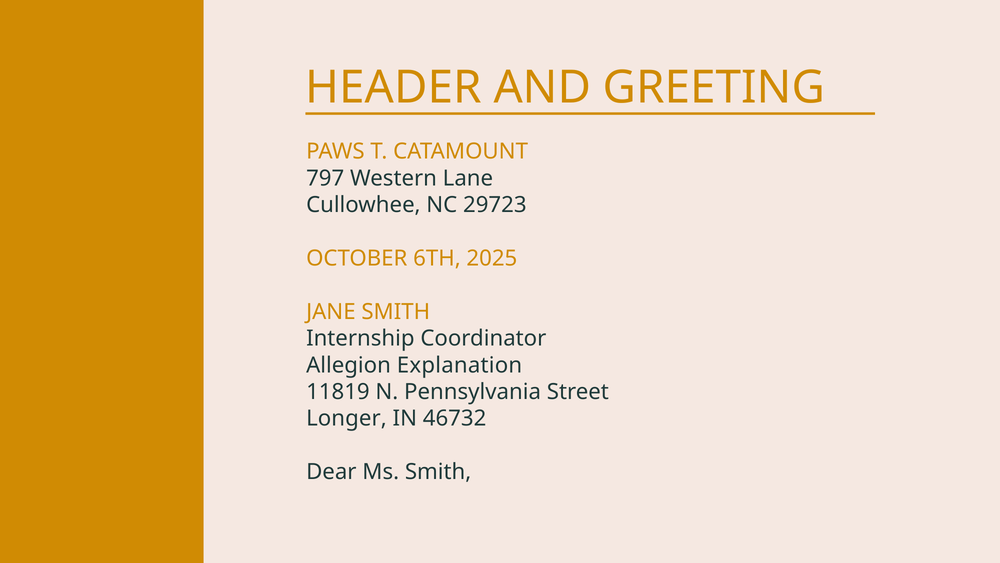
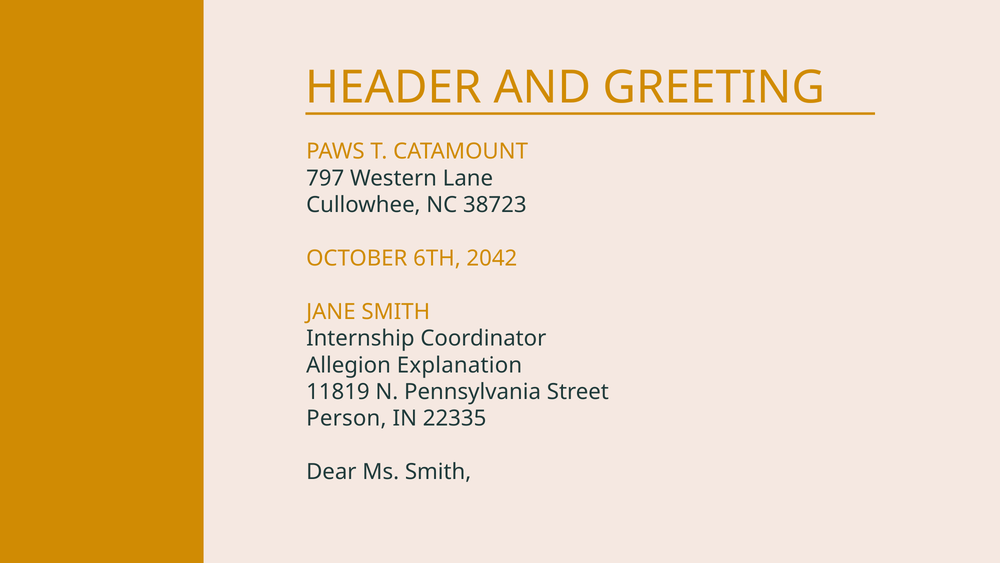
29723: 29723 -> 38723
2025: 2025 -> 2042
Longer: Longer -> Person
46732: 46732 -> 22335
